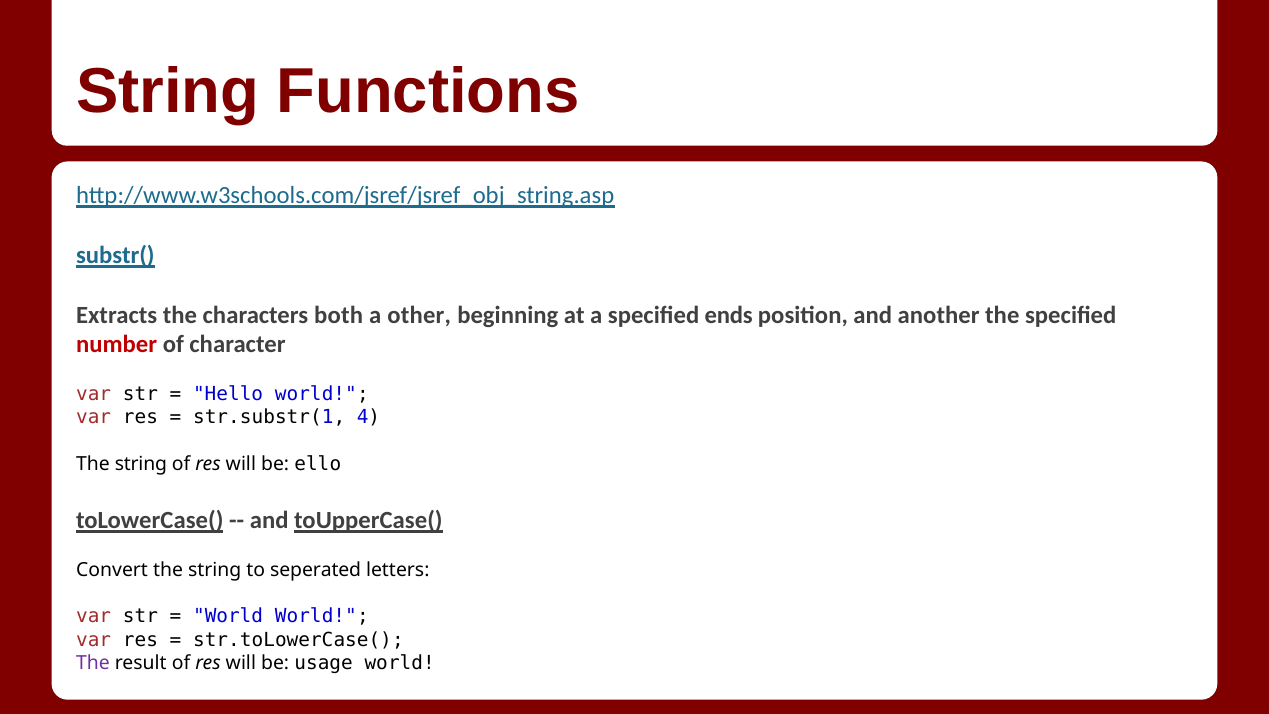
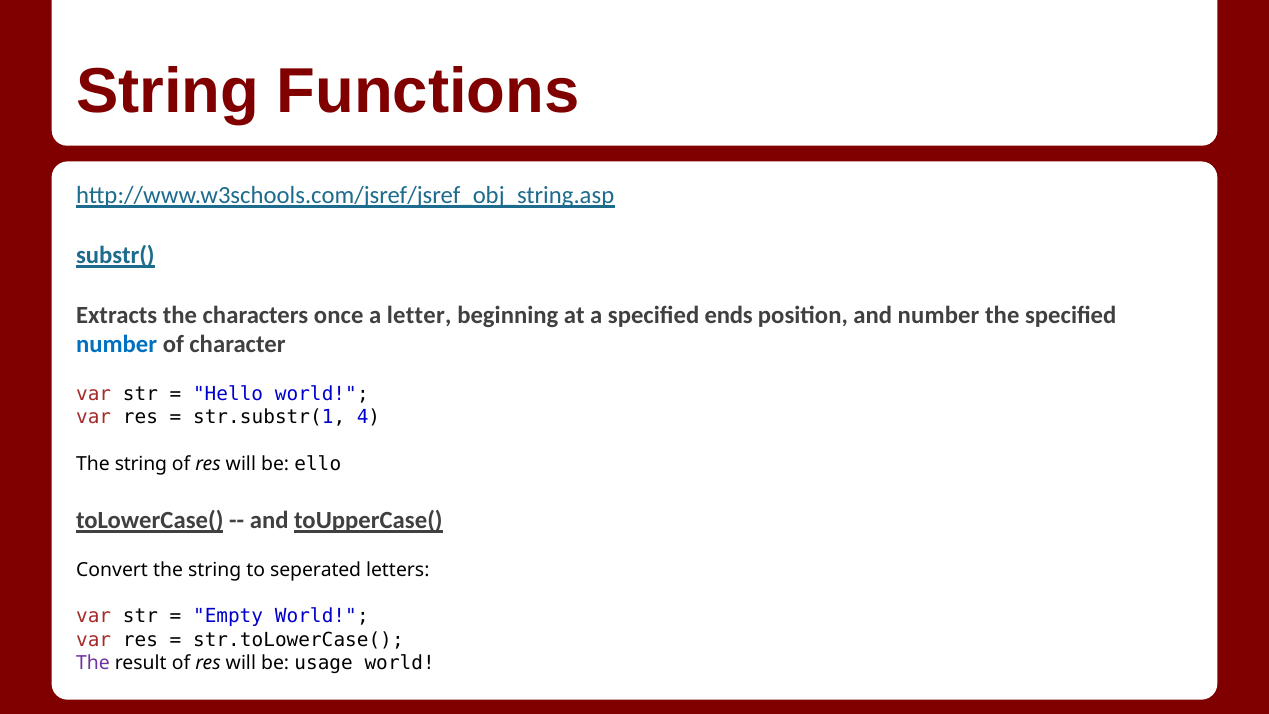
both: both -> once
other: other -> letter
and another: another -> number
number at (117, 345) colour: red -> blue
World at (228, 616): World -> Empty
